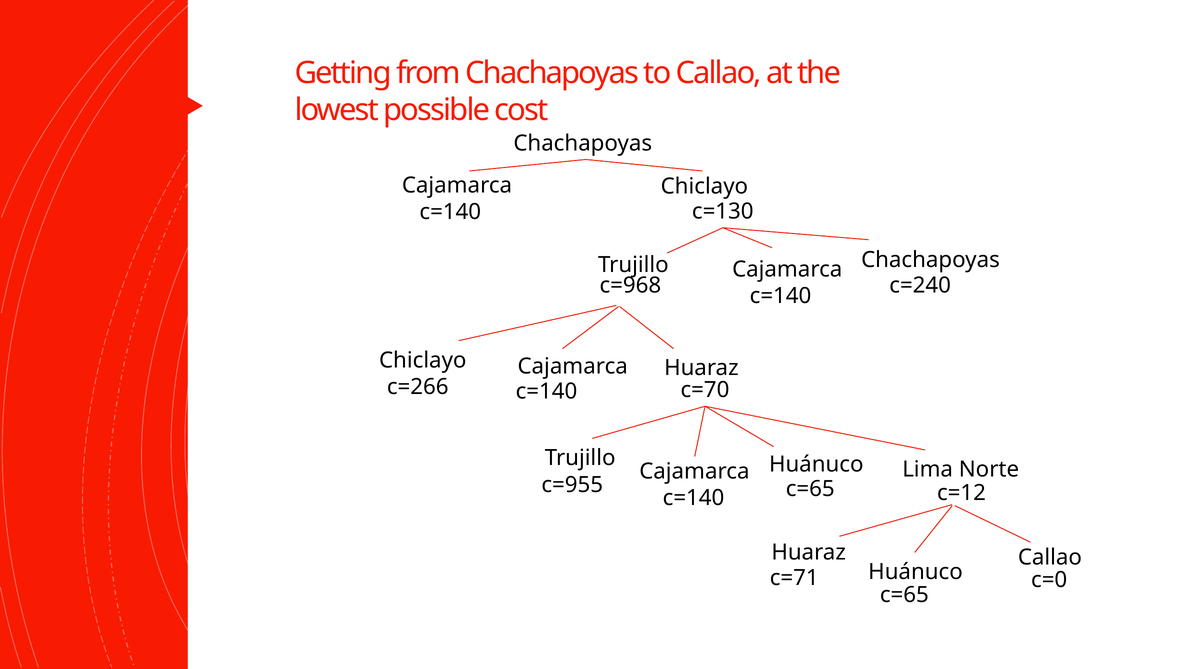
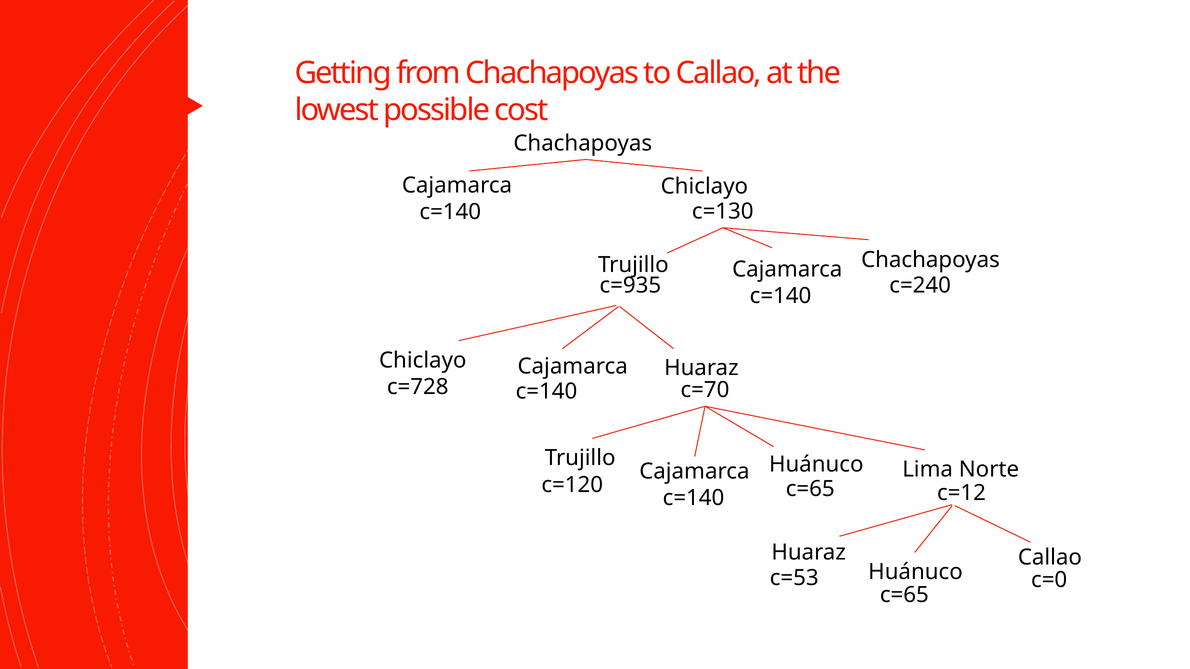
c=968: c=968 -> c=935
c=266: c=266 -> c=728
c=955: c=955 -> c=120
c=71: c=71 -> c=53
